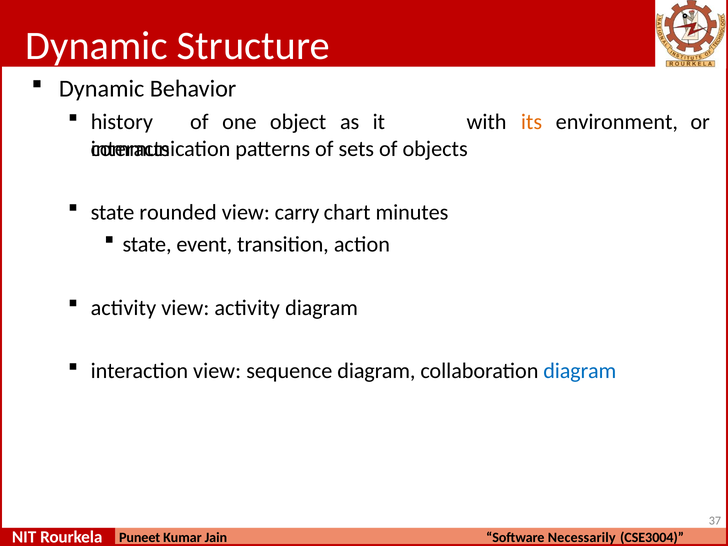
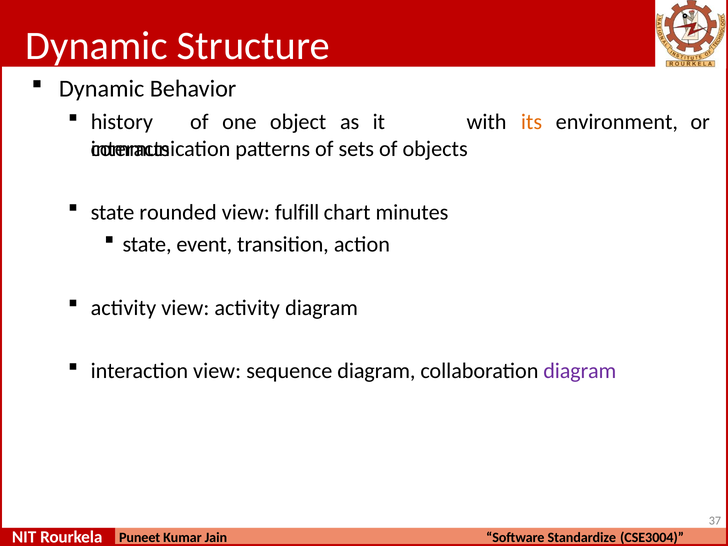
carry: carry -> fulfill
diagram at (580, 371) colour: blue -> purple
Necessarily: Necessarily -> Standardize
